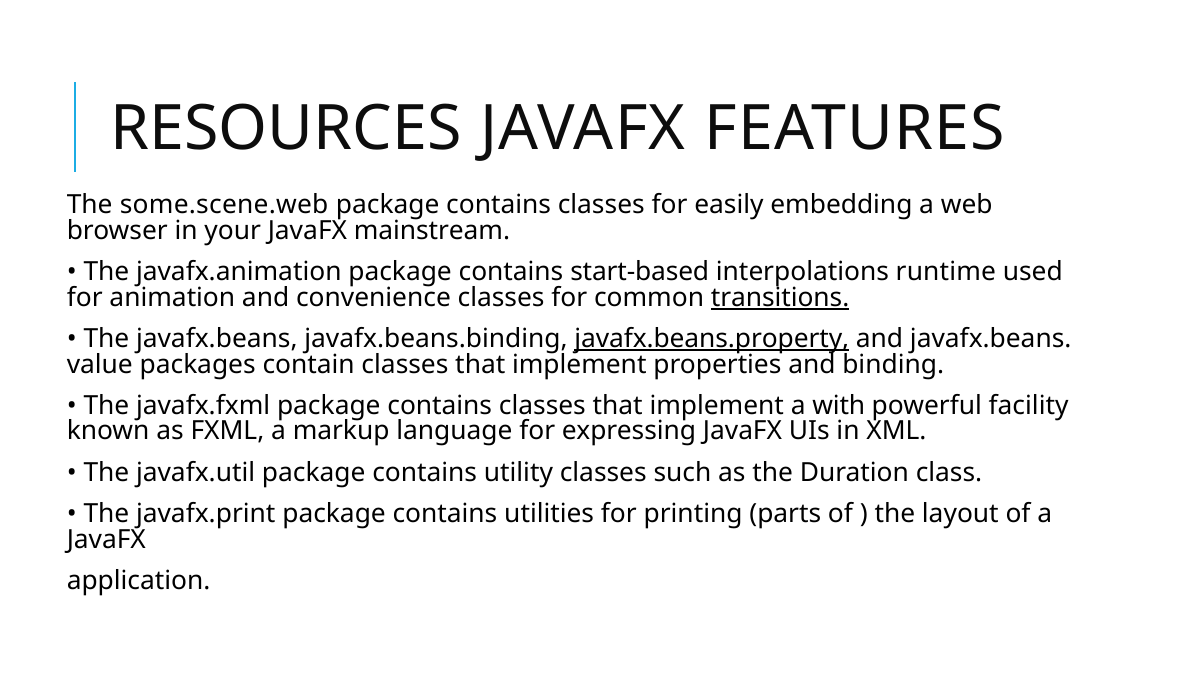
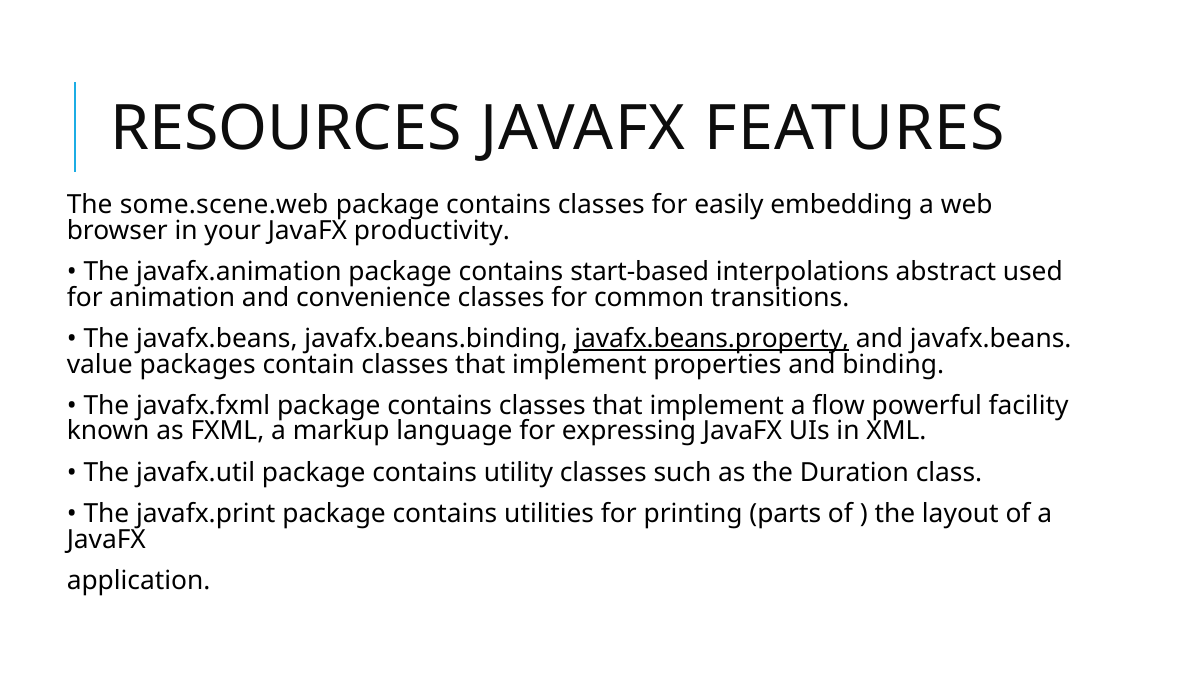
mainstream: mainstream -> productivity
runtime: runtime -> abstract
transitions underline: present -> none
with: with -> flow
